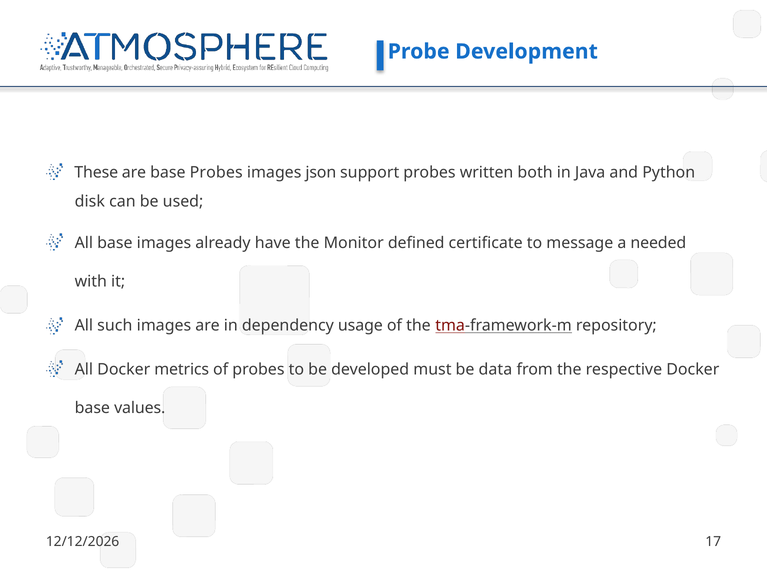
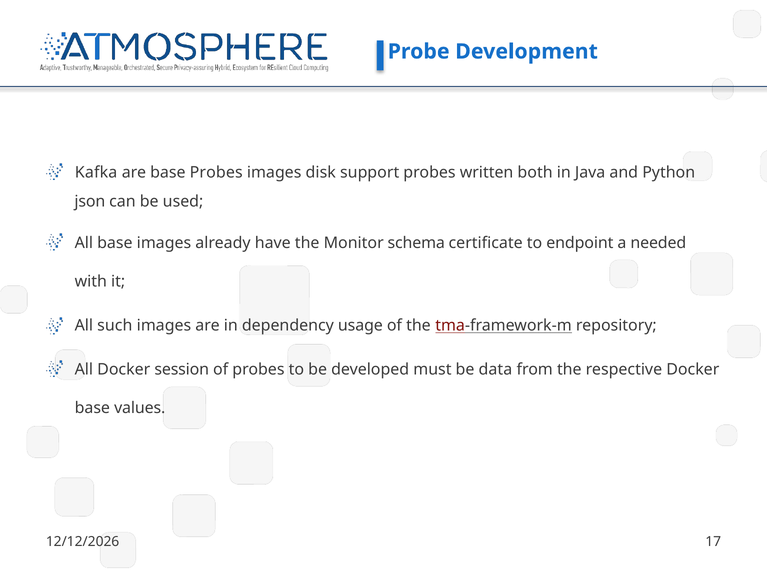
These: These -> Kafka
json: json -> disk
disk: disk -> json
defined: defined -> schema
message: message -> endpoint
metrics: metrics -> session
